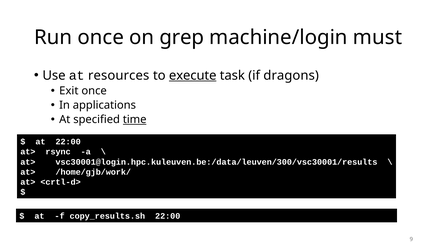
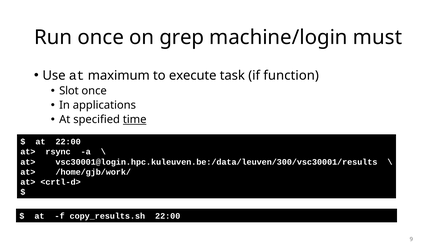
resources: resources -> maximum
execute underline: present -> none
dragons: dragons -> function
Exit: Exit -> Slot
